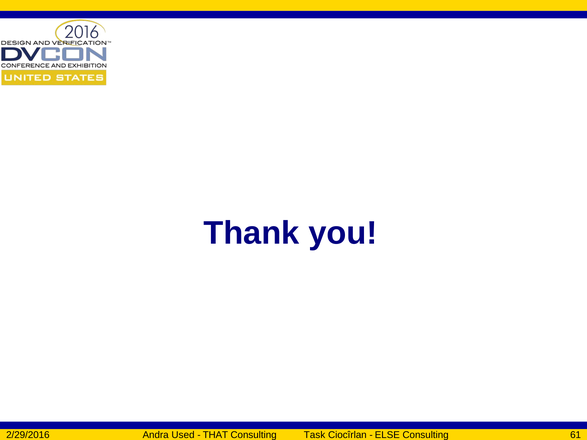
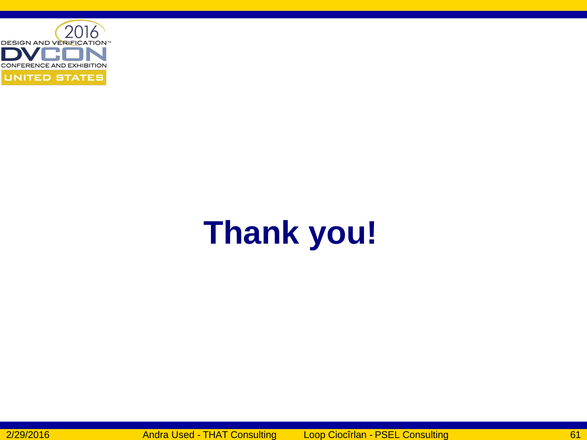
Task: Task -> Loop
ELSE: ELSE -> PSEL
